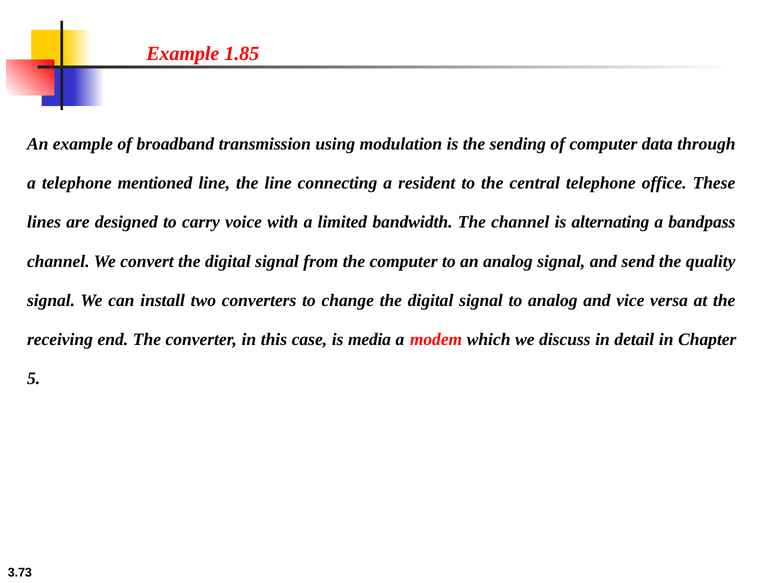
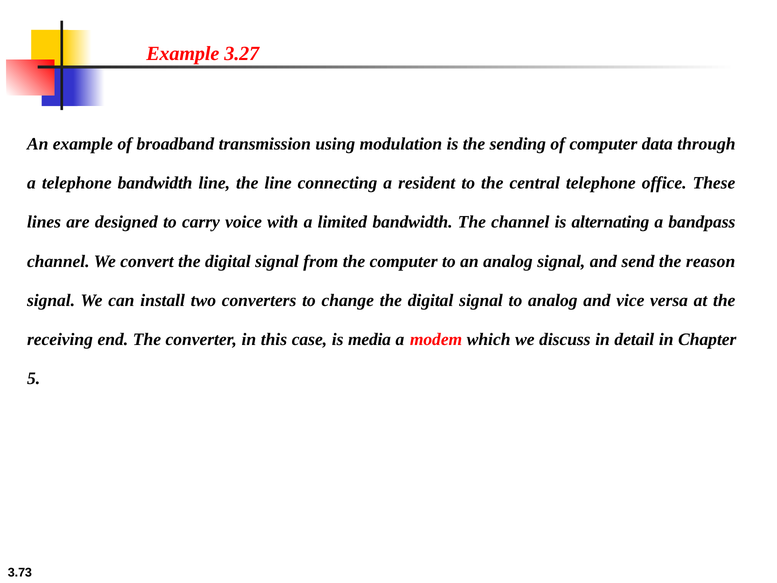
1.85: 1.85 -> 3.27
telephone mentioned: mentioned -> bandwidth
quality: quality -> reason
